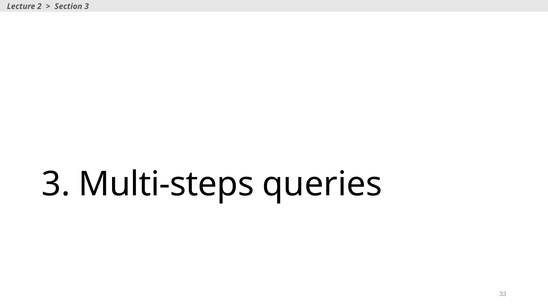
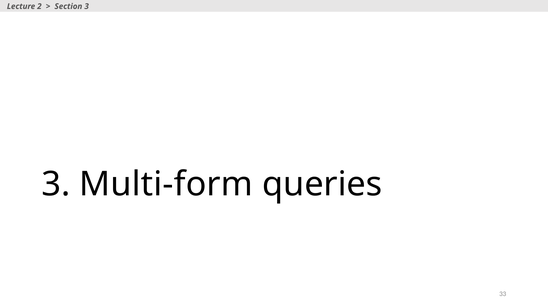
Multi-steps: Multi-steps -> Multi-form
